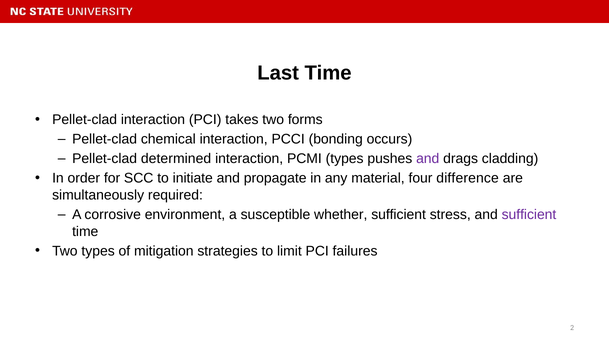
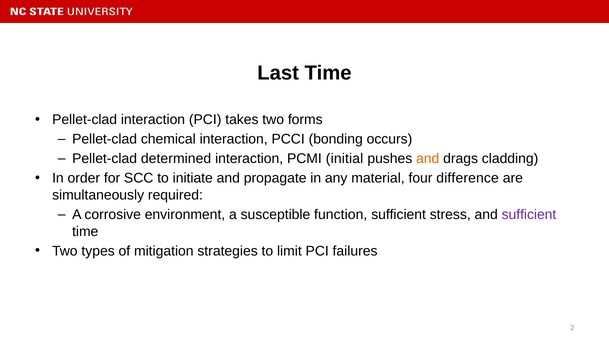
PCMI types: types -> initial
and at (428, 159) colour: purple -> orange
whether: whether -> function
